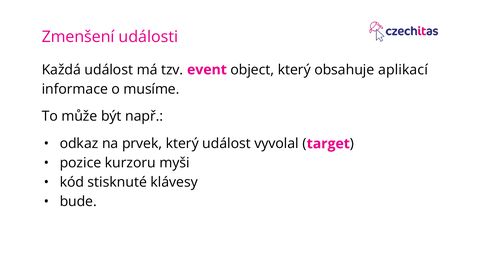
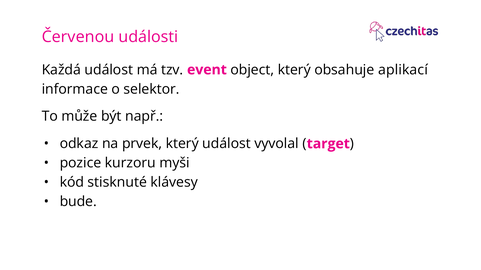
Zmenšení: Zmenšení -> Červenou
musíme: musíme -> selektor
